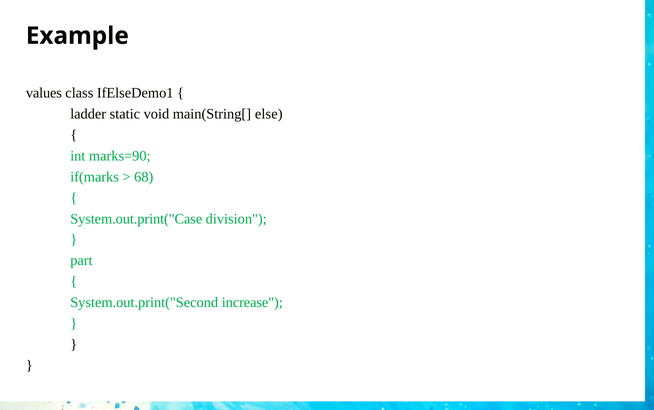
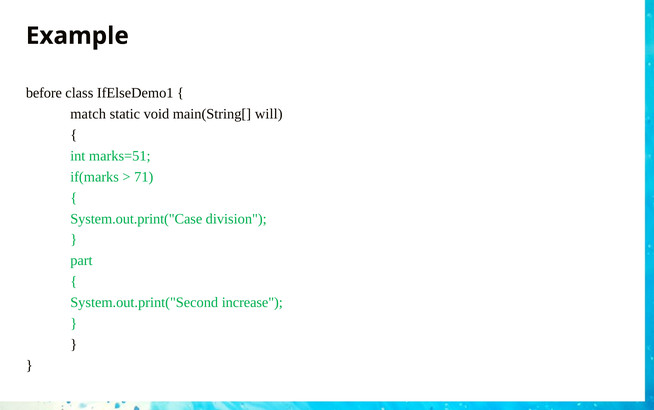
values: values -> before
ladder: ladder -> match
else: else -> will
marks=90: marks=90 -> marks=51
68: 68 -> 71
